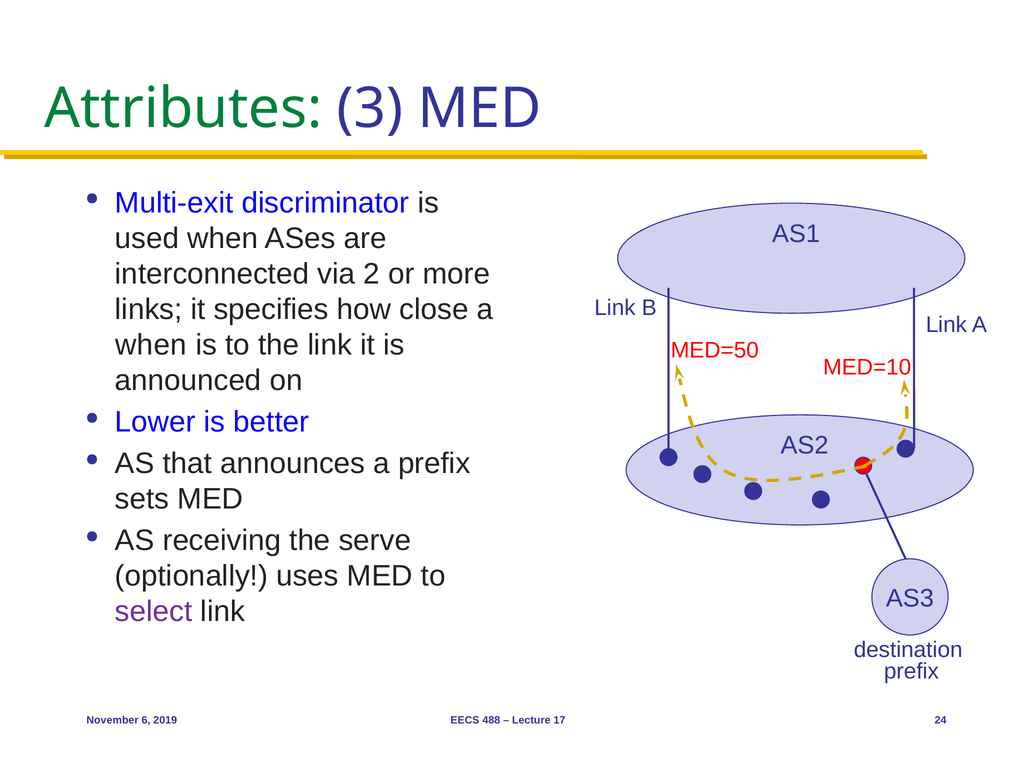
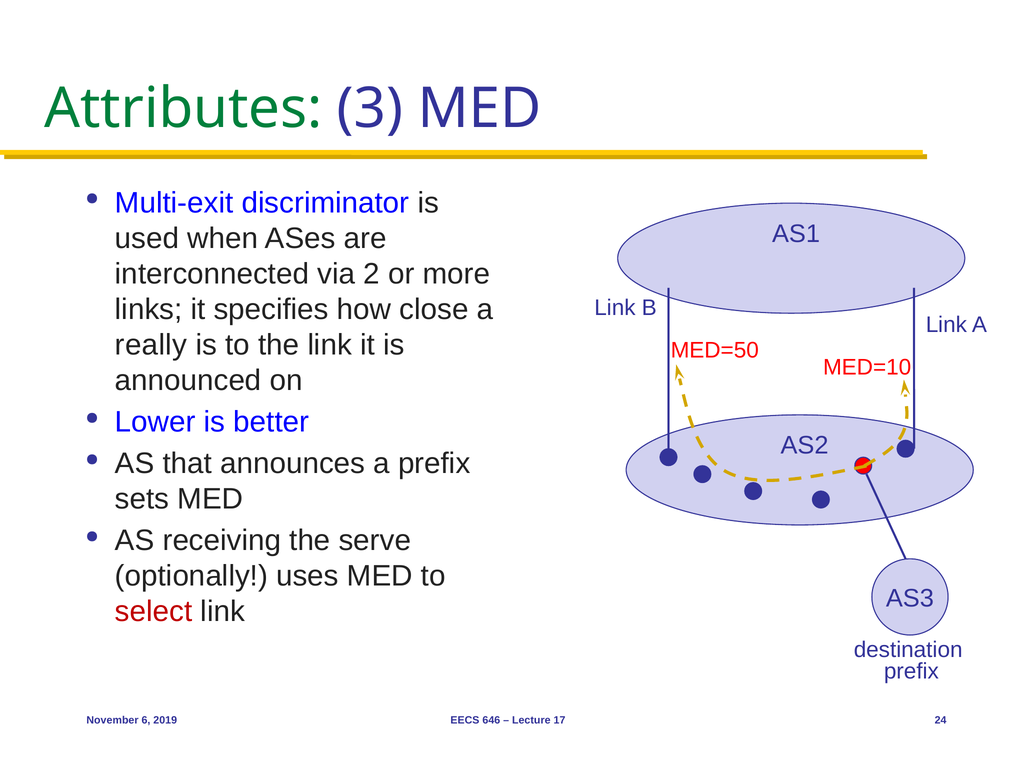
when at (151, 345): when -> really
select colour: purple -> red
488: 488 -> 646
